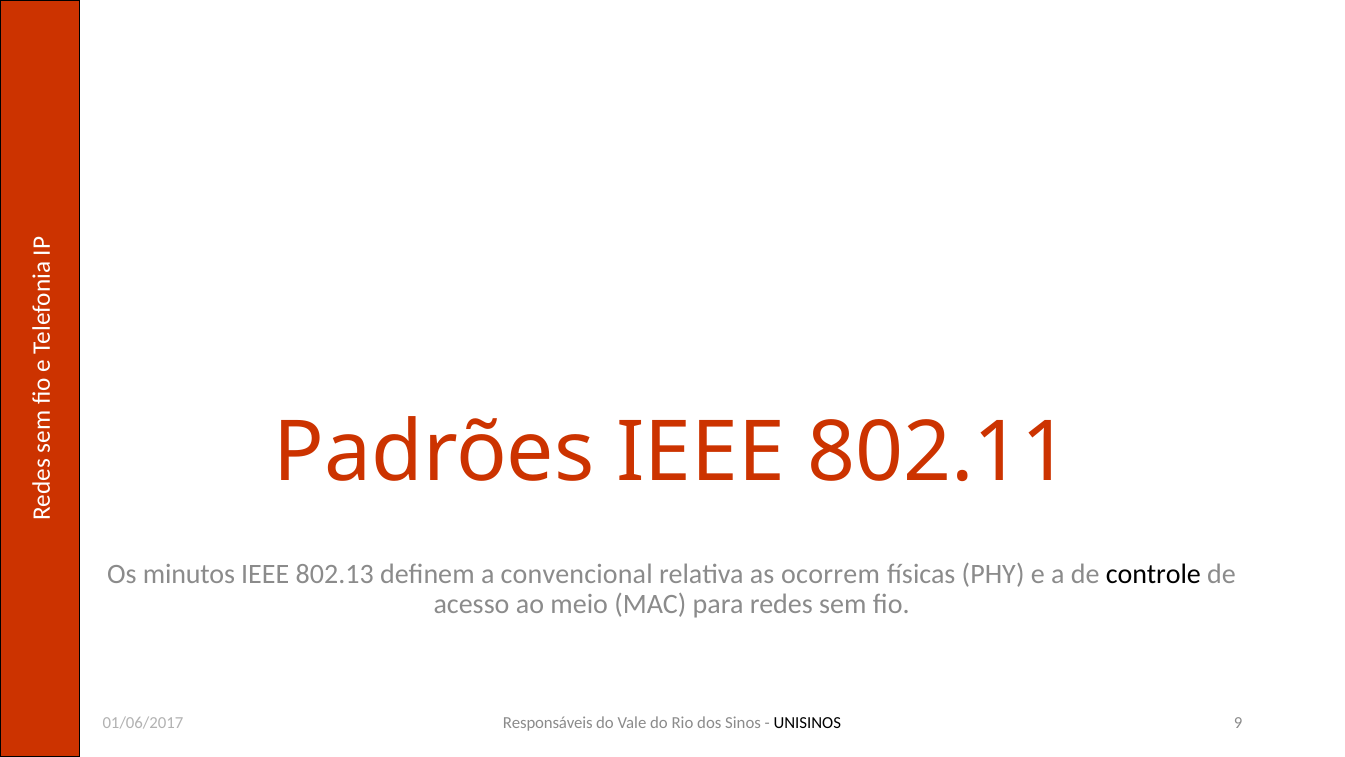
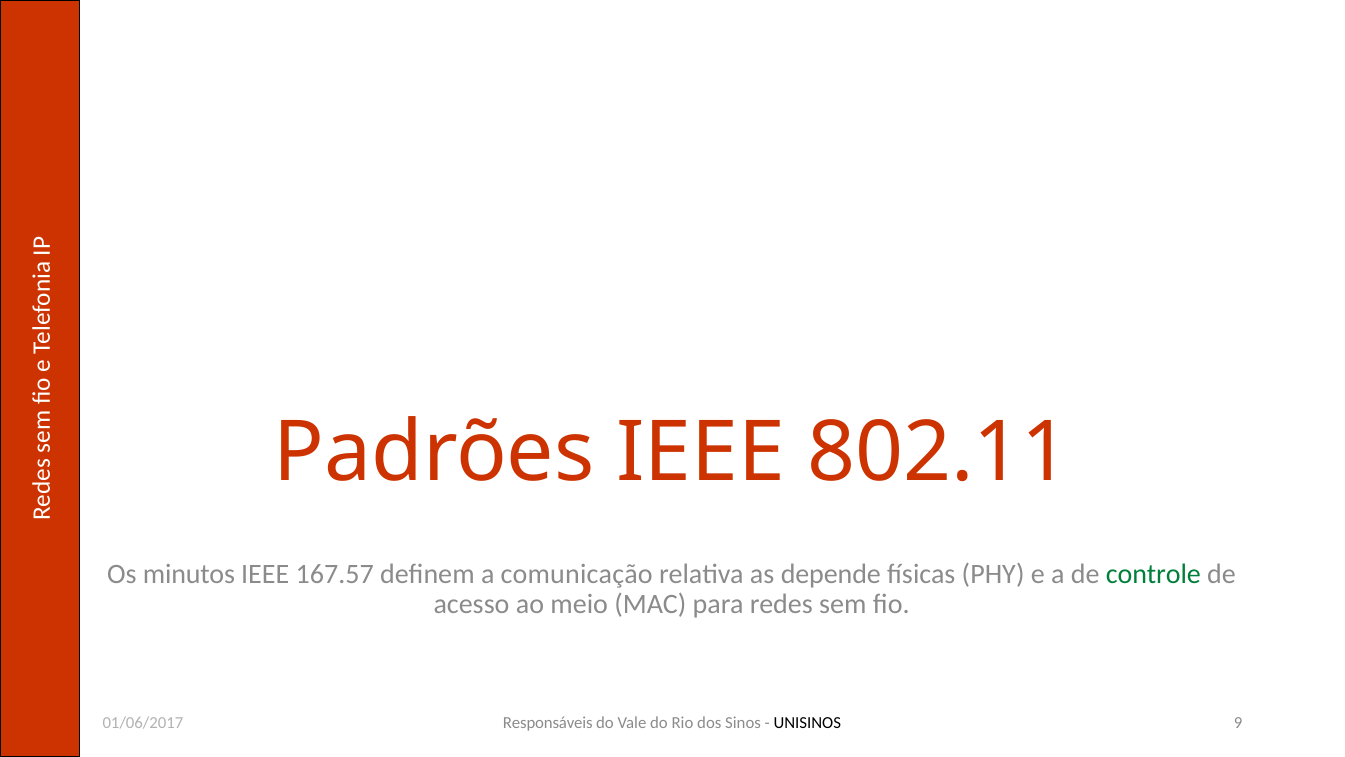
802.13: 802.13 -> 167.57
convencional: convencional -> comunicação
ocorrem: ocorrem -> depende
controle colour: black -> green
